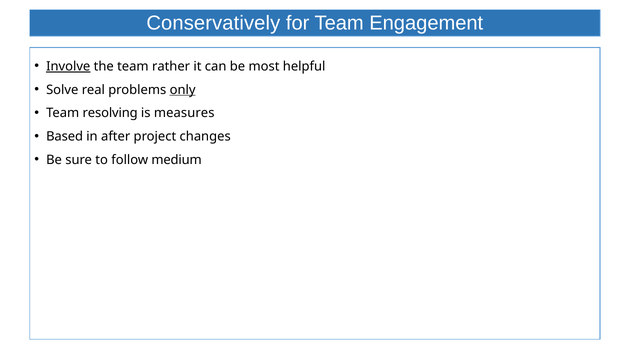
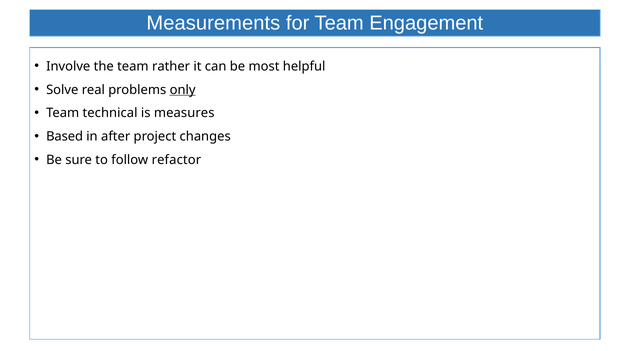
Conservatively: Conservatively -> Measurements
Involve underline: present -> none
resolving: resolving -> technical
medium: medium -> refactor
